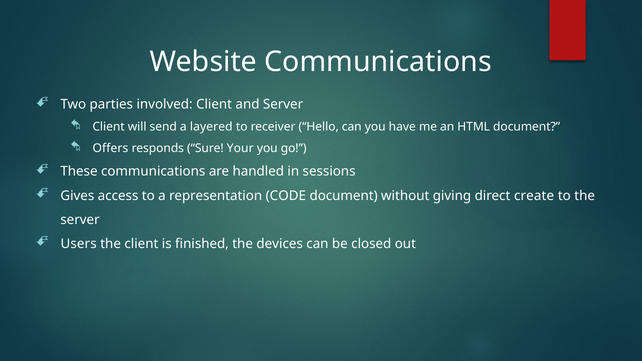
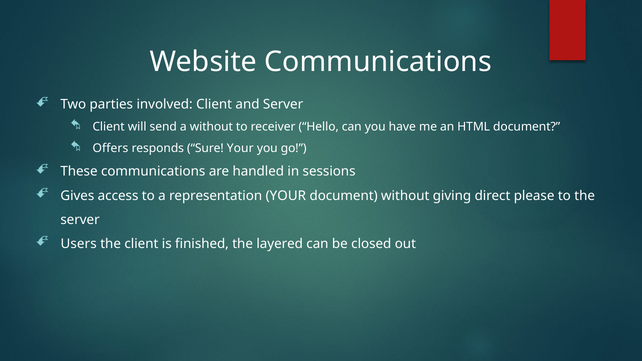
a layered: layered -> without
representation CODE: CODE -> YOUR
create: create -> please
devices: devices -> layered
